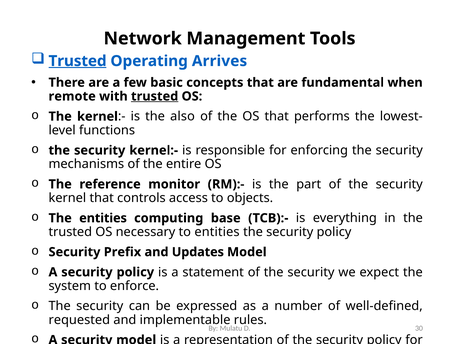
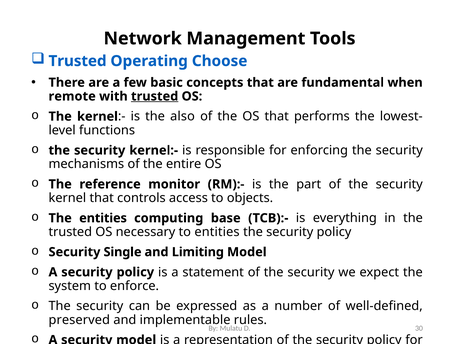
Trusted at (78, 61) underline: present -> none
Arrives: Arrives -> Choose
Prefix: Prefix -> Single
Updates: Updates -> Limiting
requested: requested -> preserved
